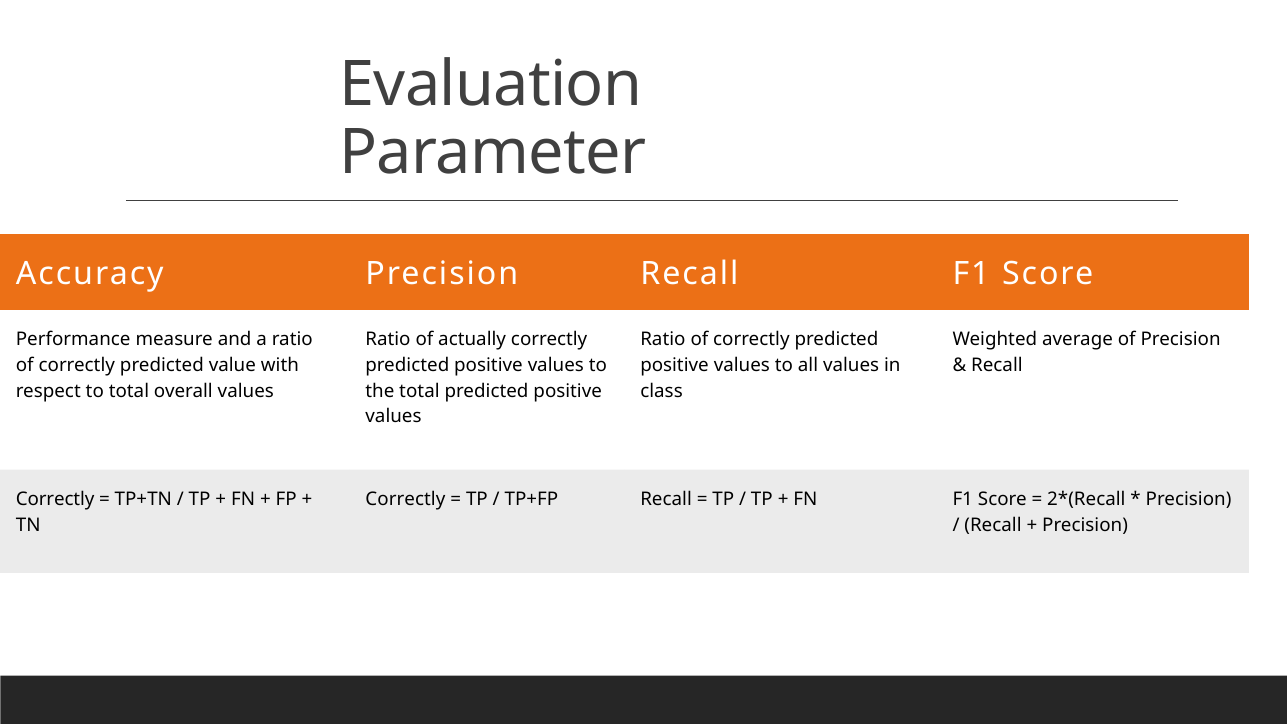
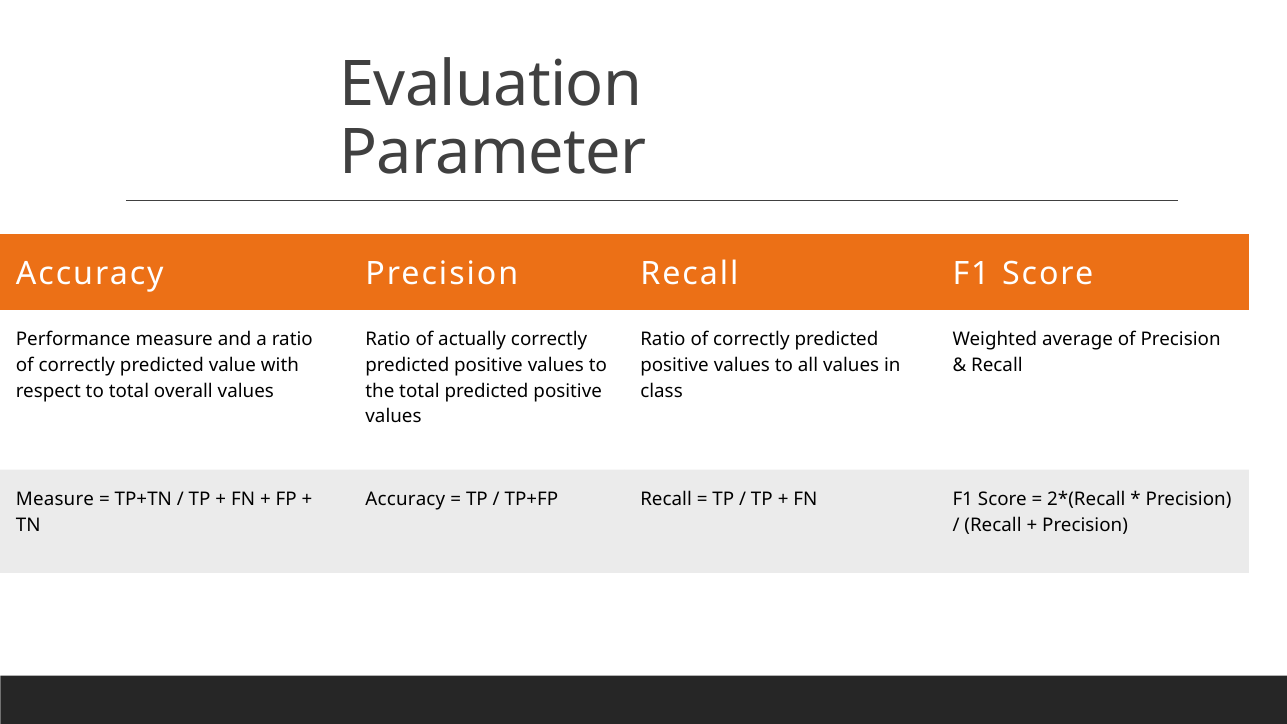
Correctly at (55, 499): Correctly -> Measure
Correctly at (405, 499): Correctly -> Accuracy
